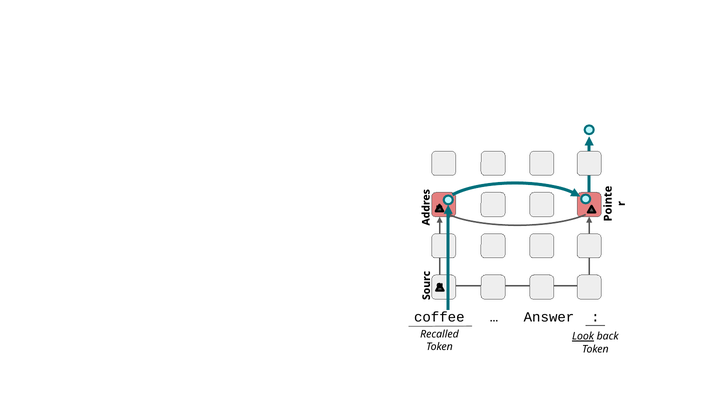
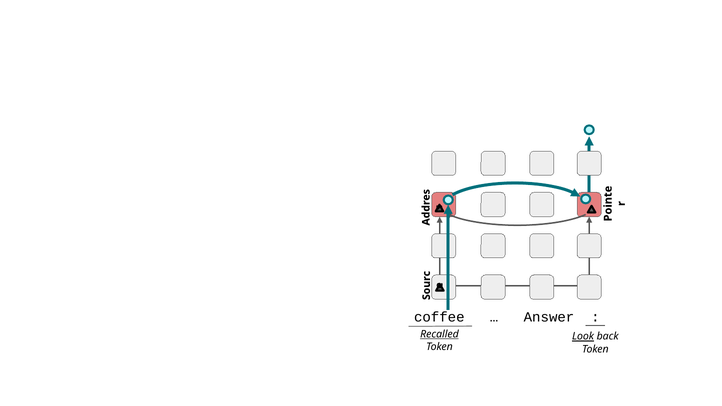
Recalled underline: none -> present
